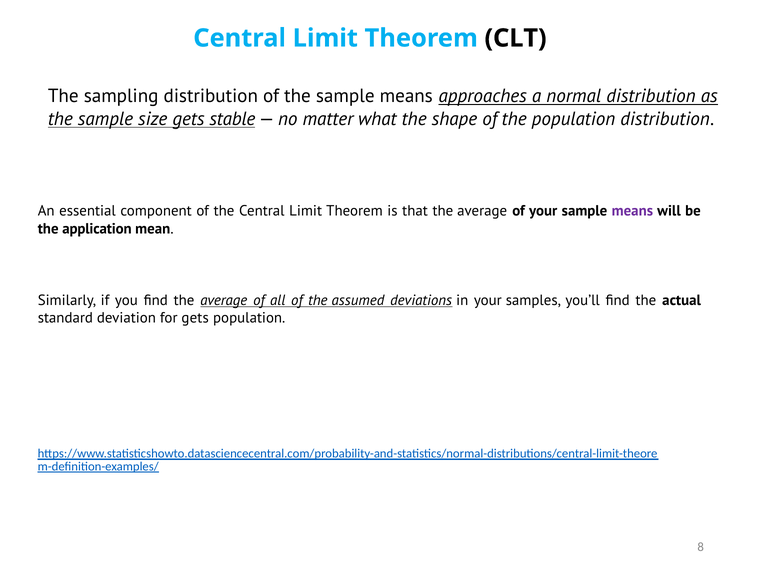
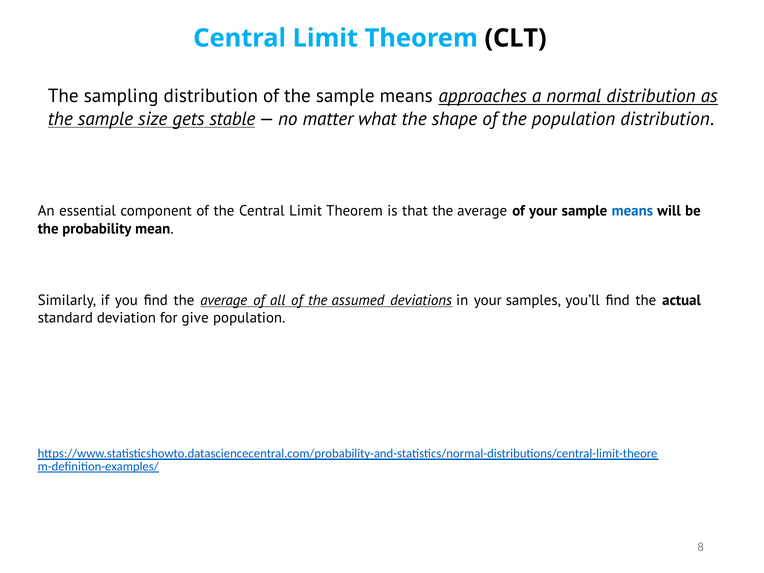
means at (632, 211) colour: purple -> blue
application: application -> probability
for gets: gets -> give
